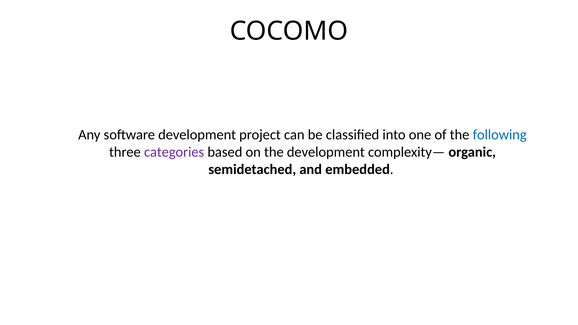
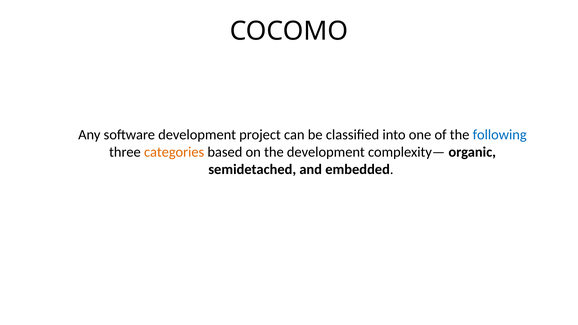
categories colour: purple -> orange
